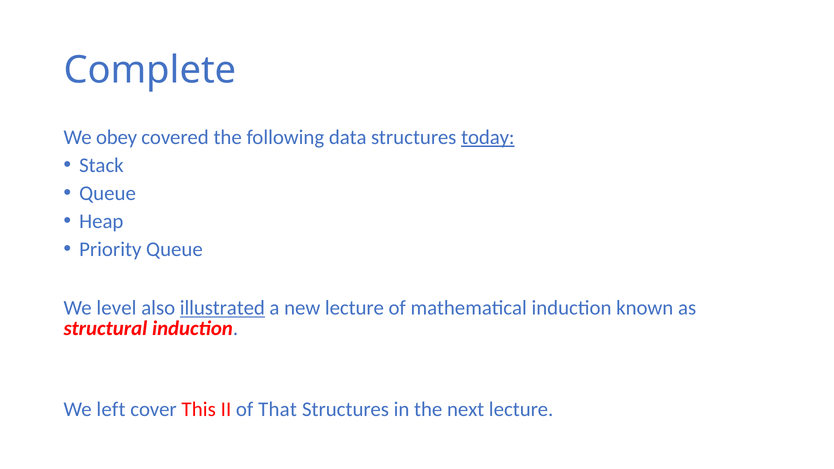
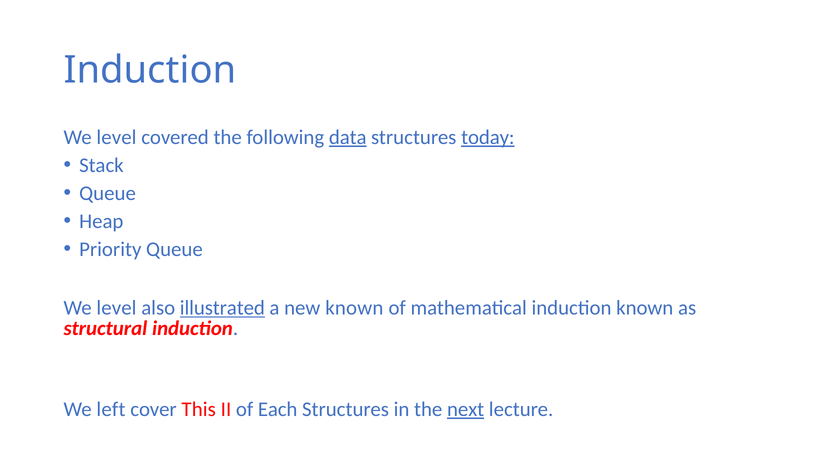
Complete at (150, 70): Complete -> Induction
obey at (117, 137): obey -> level
data underline: none -> present
new lecture: lecture -> known
That: That -> Each
next underline: none -> present
